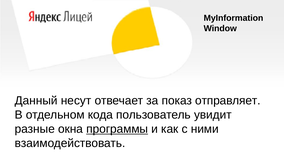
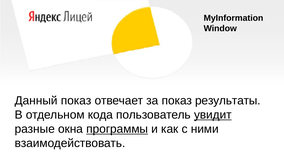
Данный несут: несут -> показ
отправляет: отправляет -> результаты
увидит underline: none -> present
